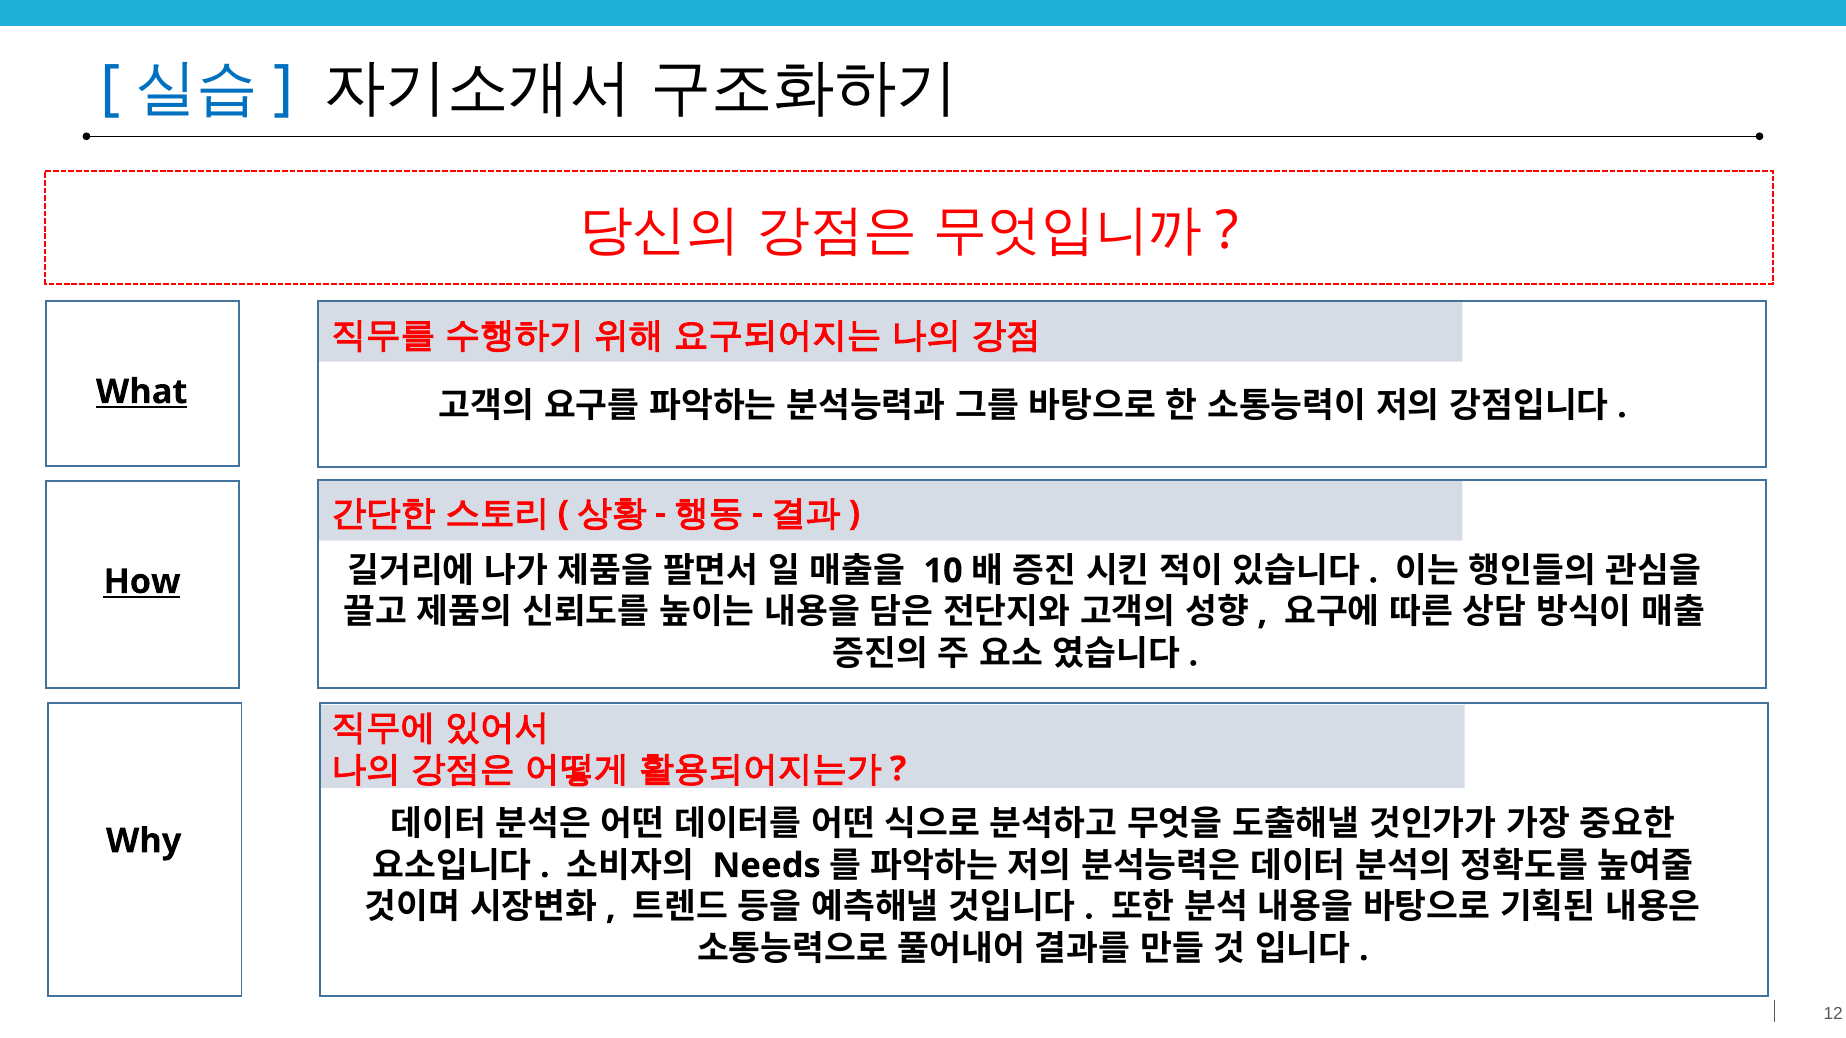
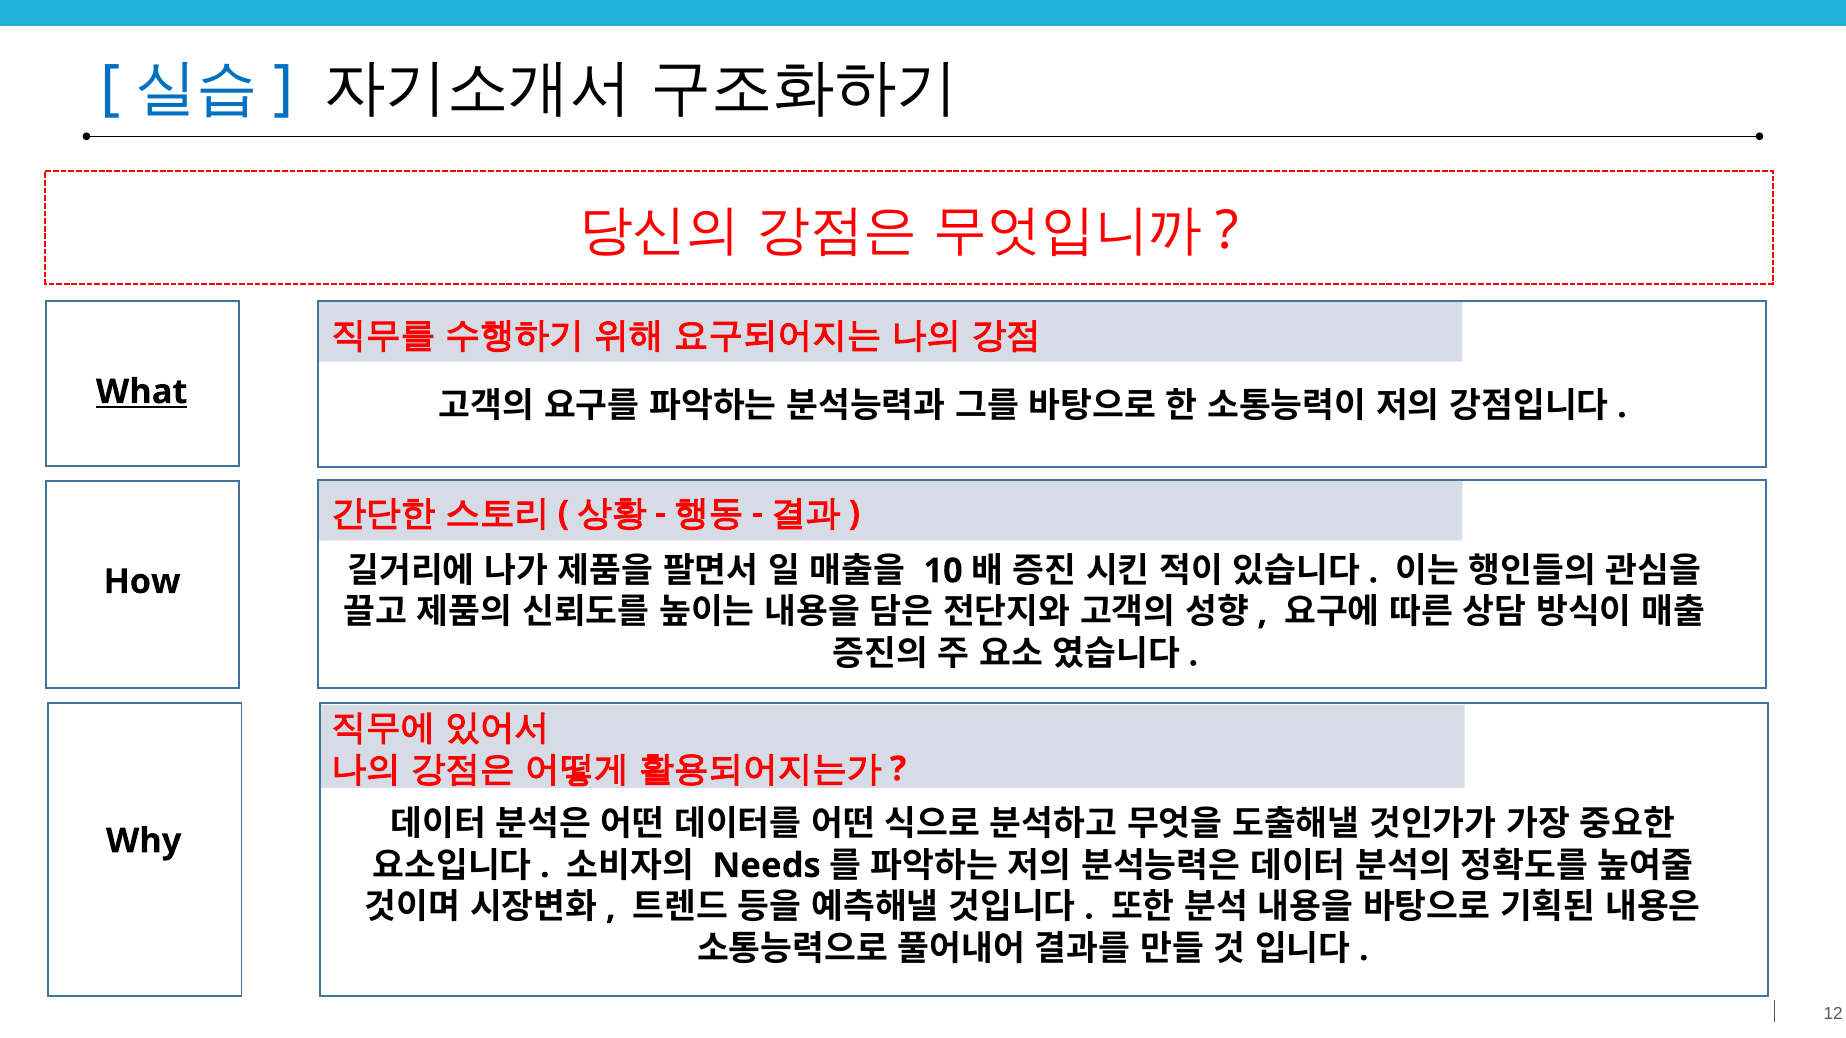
How underline: present -> none
